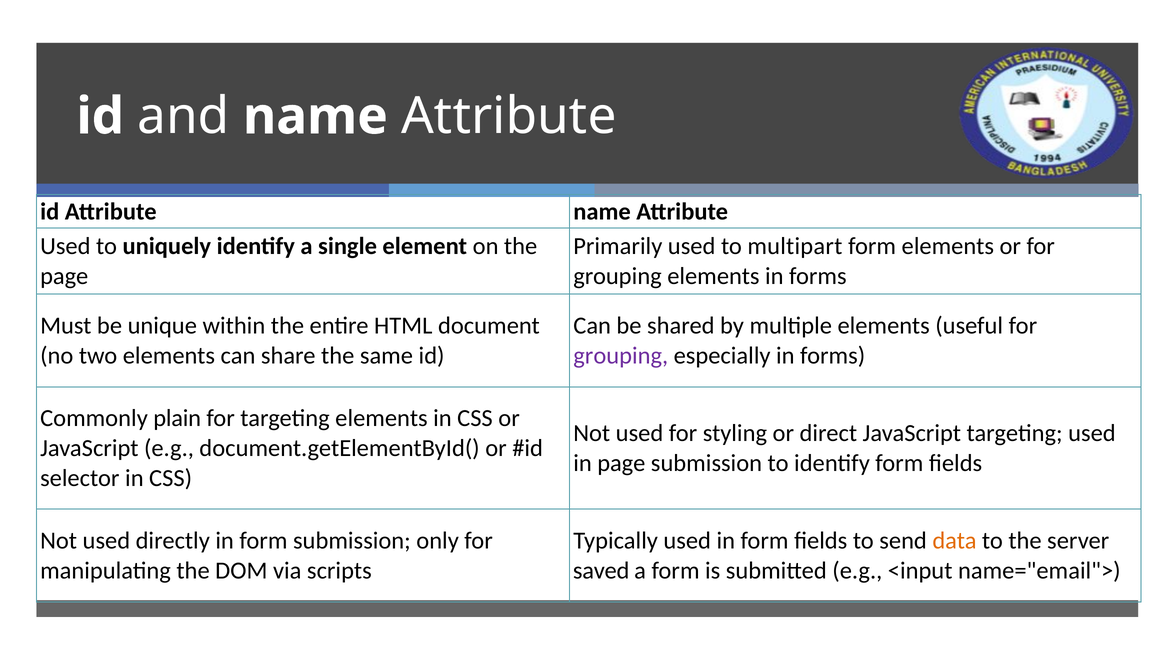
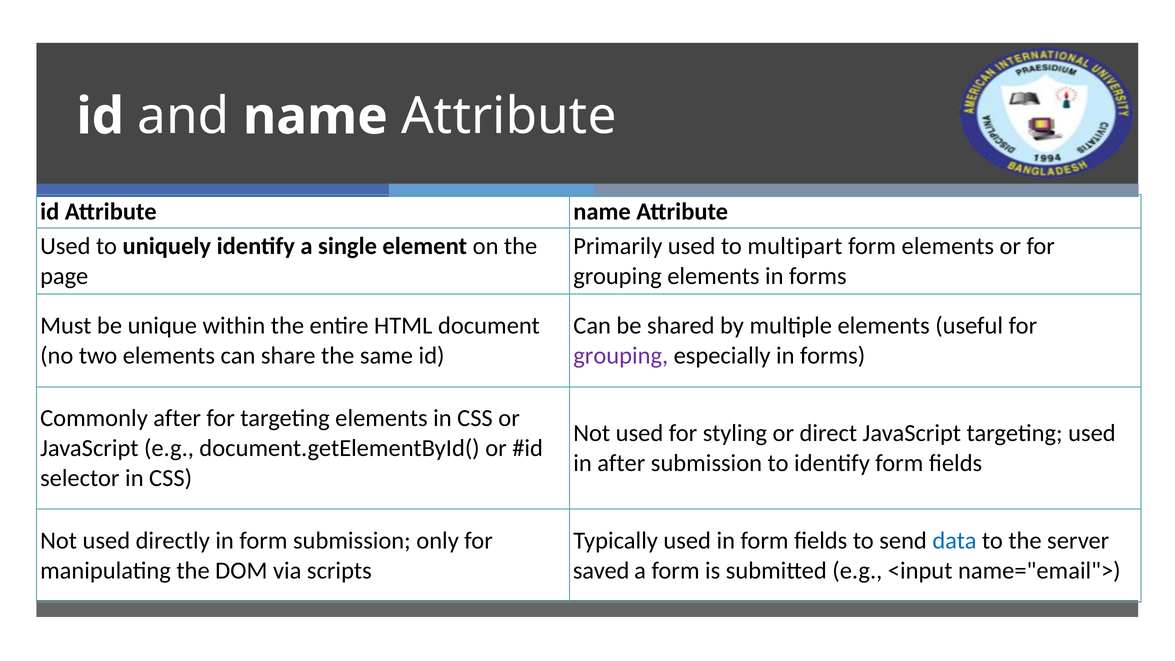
Commonly plain: plain -> after
in page: page -> after
data colour: orange -> blue
